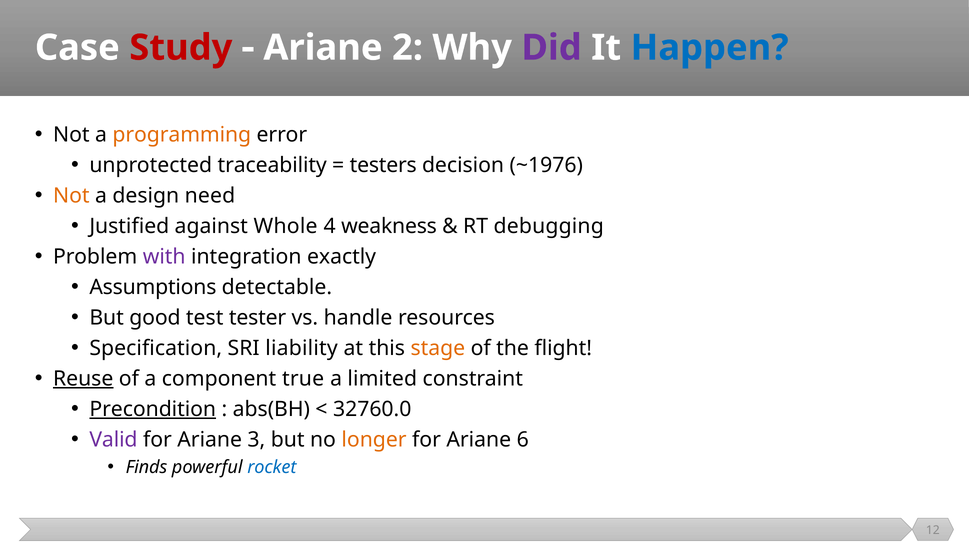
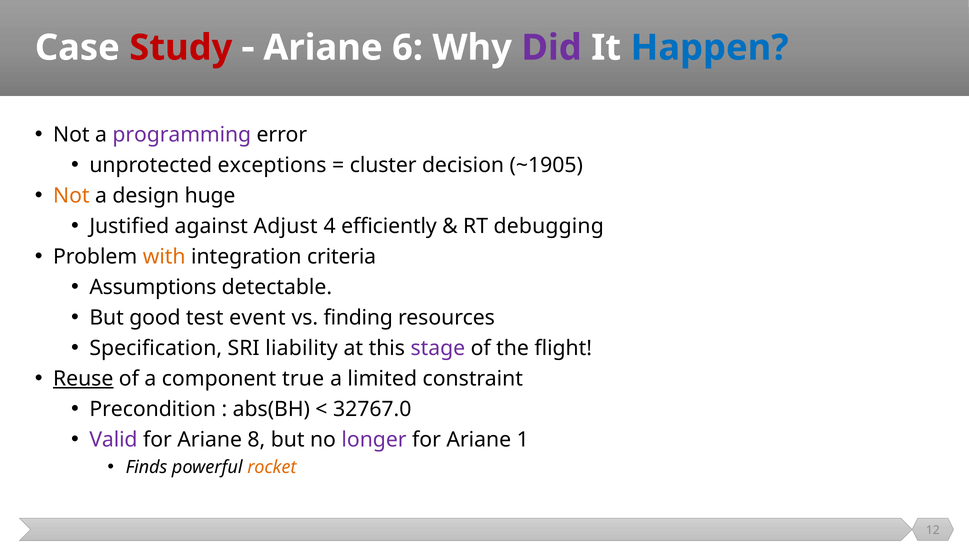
2: 2 -> 6
programming colour: orange -> purple
traceability: traceability -> exceptions
testers: testers -> cluster
~1976: ~1976 -> ~1905
need: need -> huge
Whole: Whole -> Adjust
weakness: weakness -> efficiently
with colour: purple -> orange
exactly: exactly -> criteria
tester: tester -> event
handle: handle -> finding
stage colour: orange -> purple
Precondition underline: present -> none
32760.0: 32760.0 -> 32767.0
3: 3 -> 8
longer colour: orange -> purple
6: 6 -> 1
rocket colour: blue -> orange
